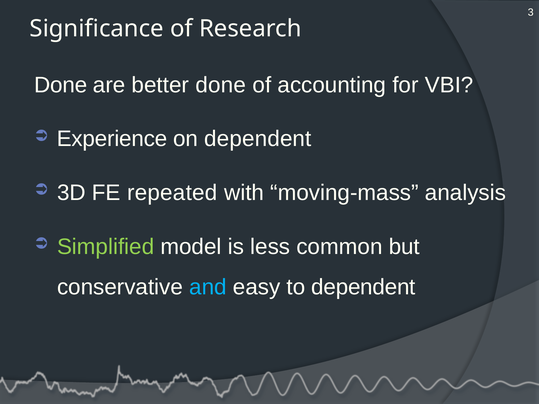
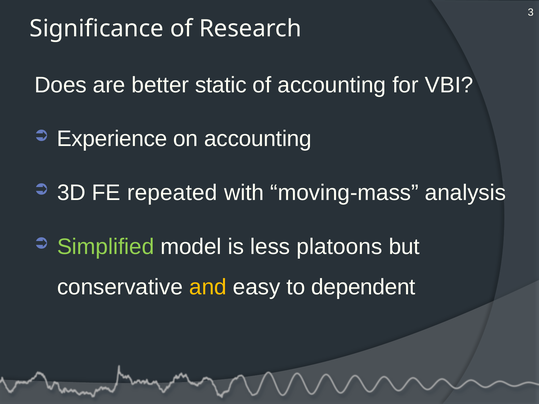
Done at (61, 85): Done -> Does
better done: done -> static
on dependent: dependent -> accounting
common: common -> platoons
and colour: light blue -> yellow
